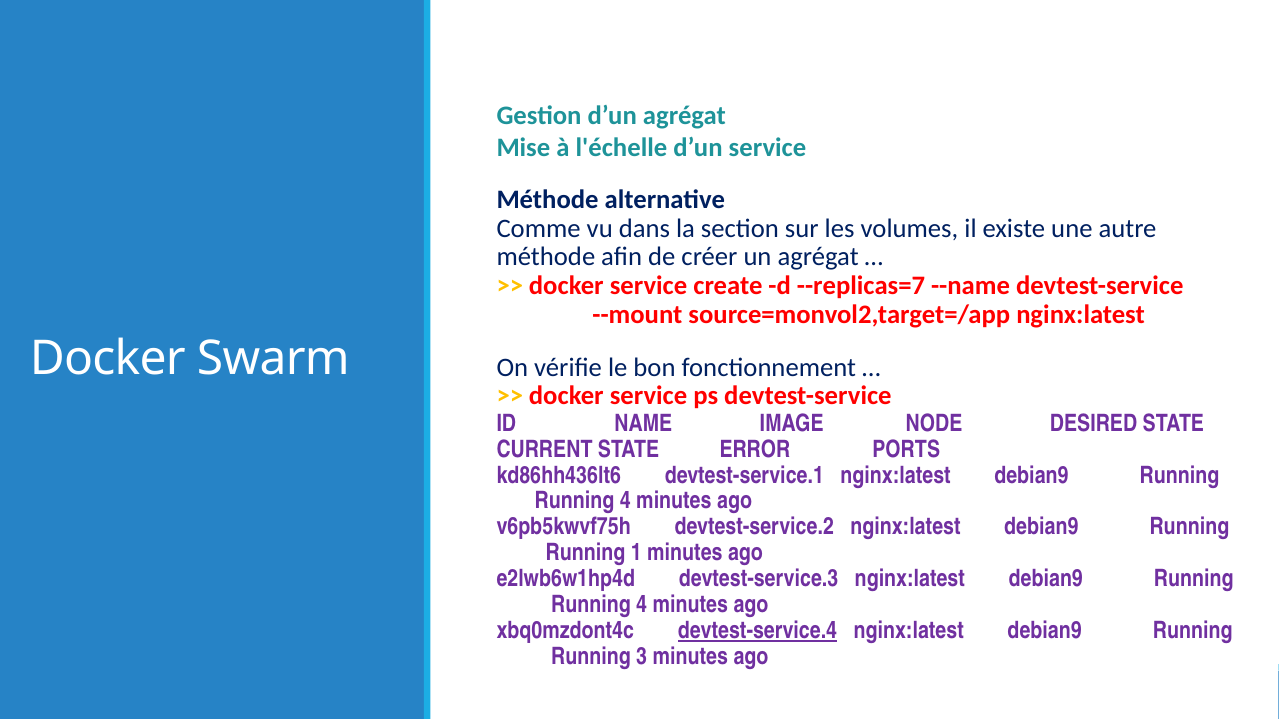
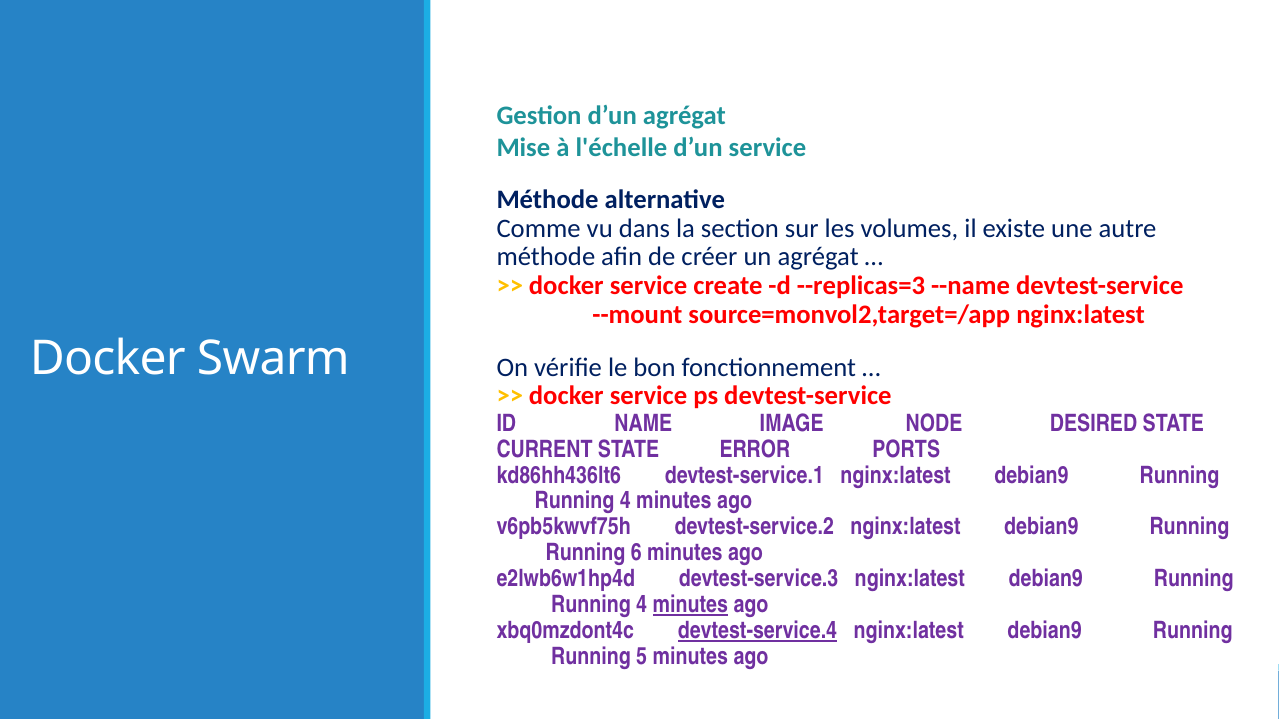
--replicas=7: --replicas=7 -> --replicas=3
1: 1 -> 6
minutes at (690, 605) underline: none -> present
3: 3 -> 5
